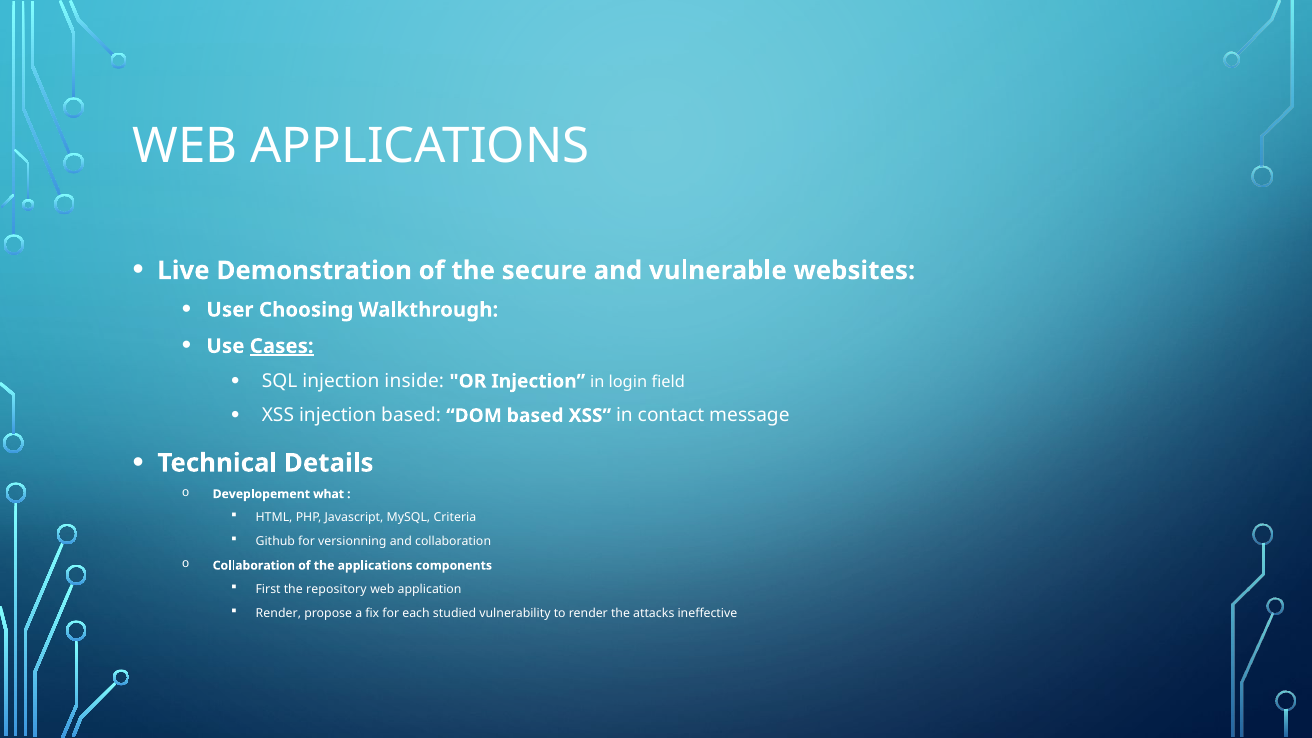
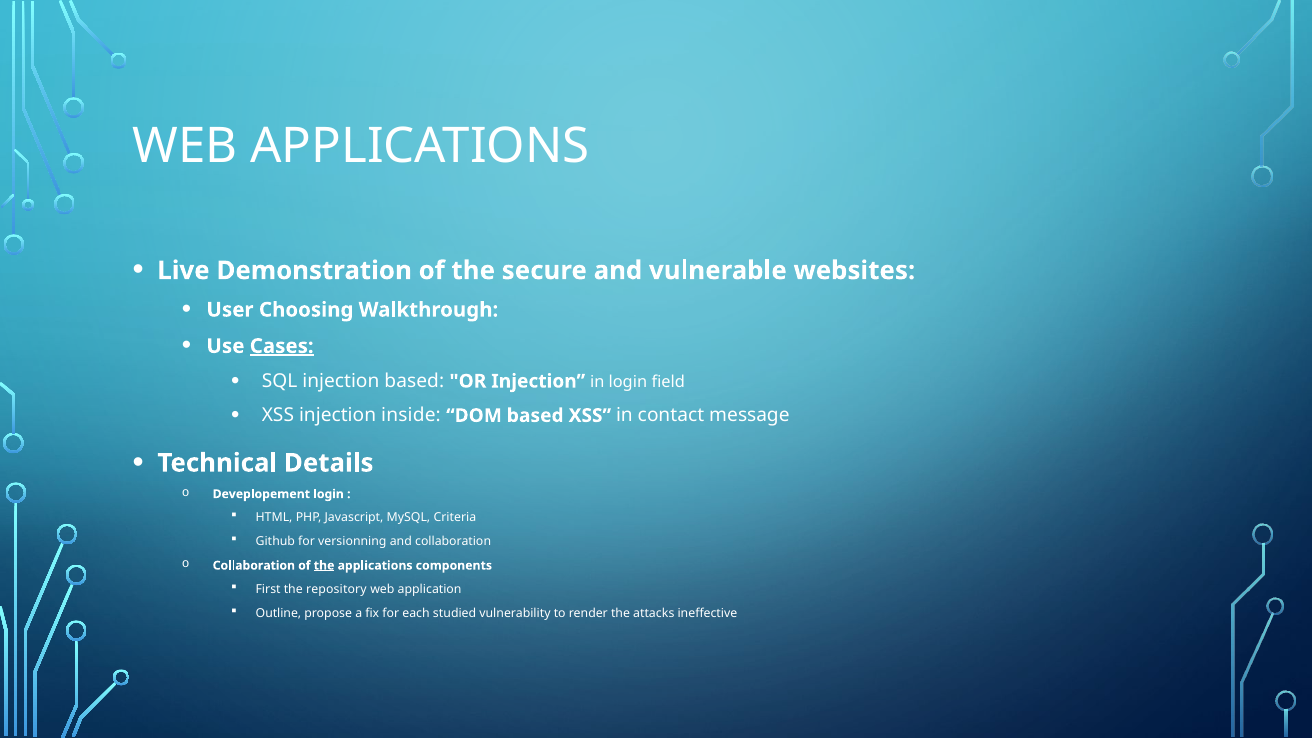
injection inside: inside -> based
injection based: based -> inside
Deveplopement what: what -> login
the at (324, 566) underline: none -> present
Render at (278, 613): Render -> Outline
